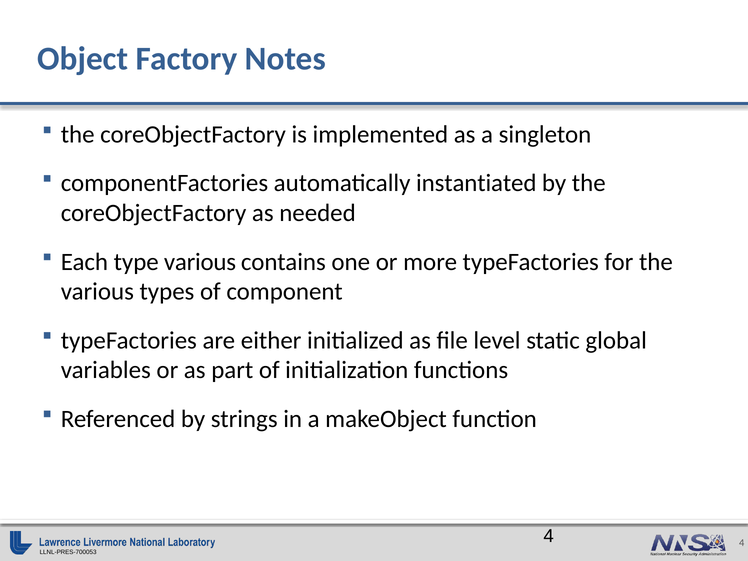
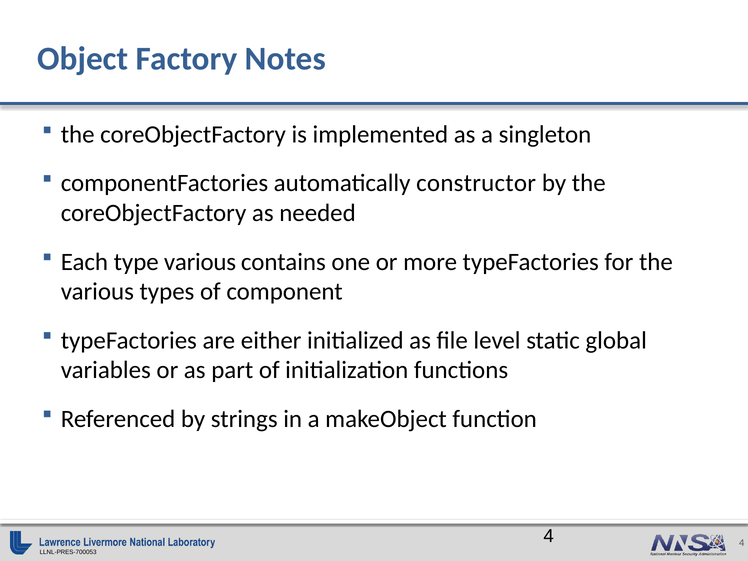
instantiated: instantiated -> constructor
